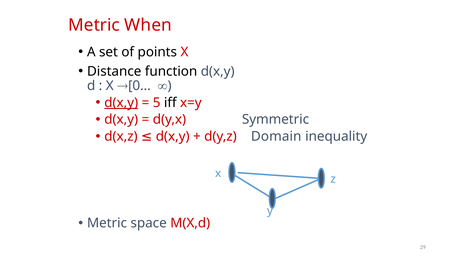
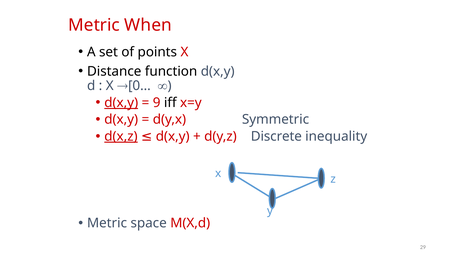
5: 5 -> 9
d(x,z underline: none -> present
Domain: Domain -> Discrete
